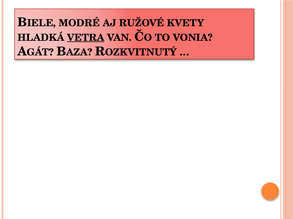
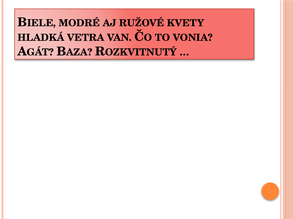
VETRA underline: present -> none
